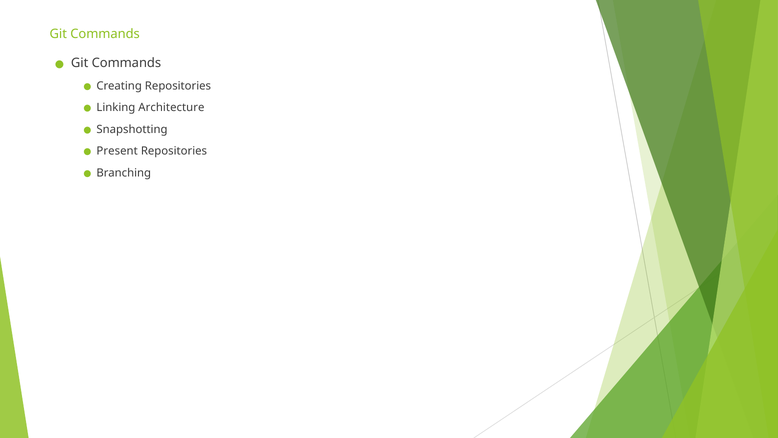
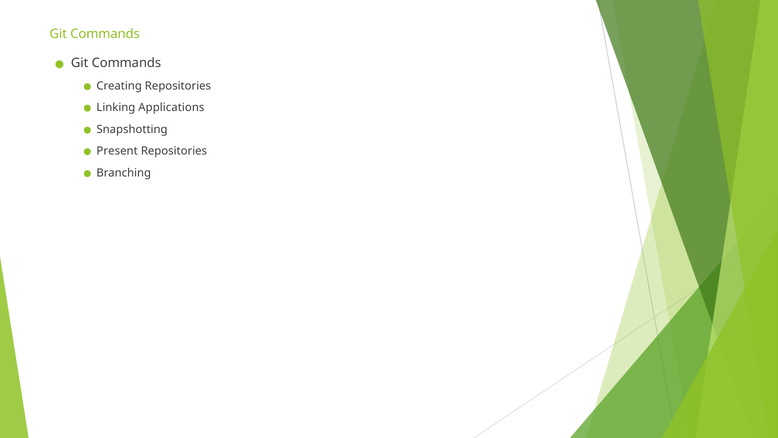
Architecture: Architecture -> Applications
